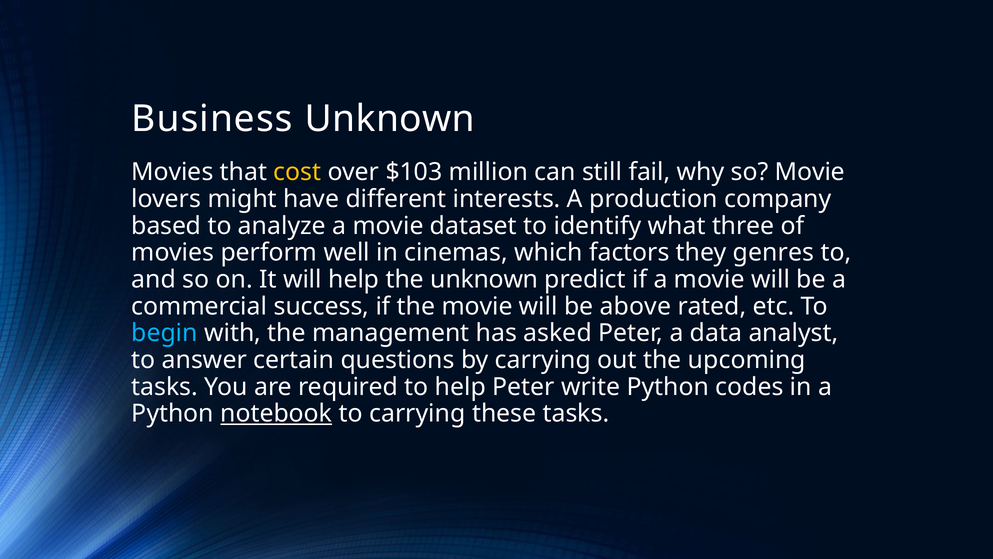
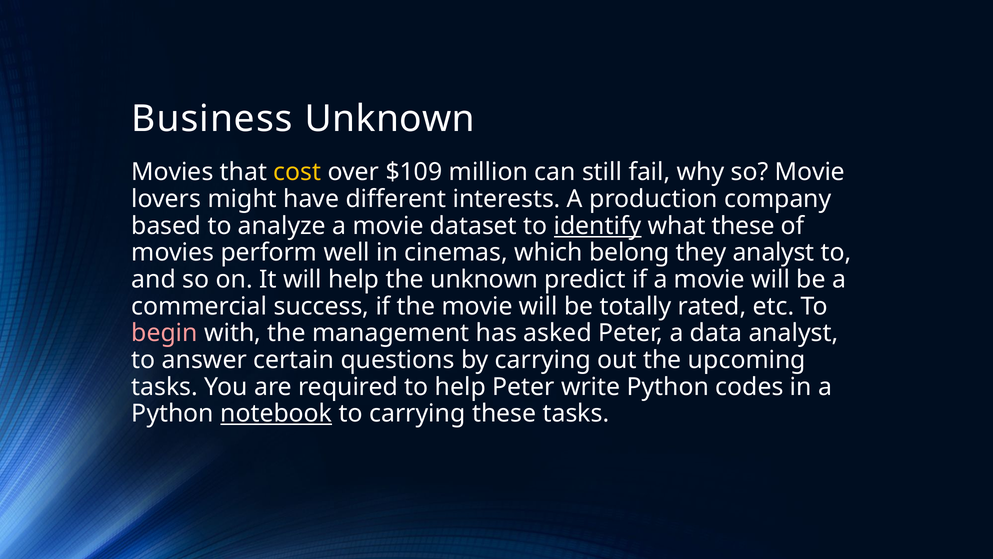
$103: $103 -> $109
identify underline: none -> present
what three: three -> these
factors: factors -> belong
they genres: genres -> analyst
above: above -> totally
begin colour: light blue -> pink
